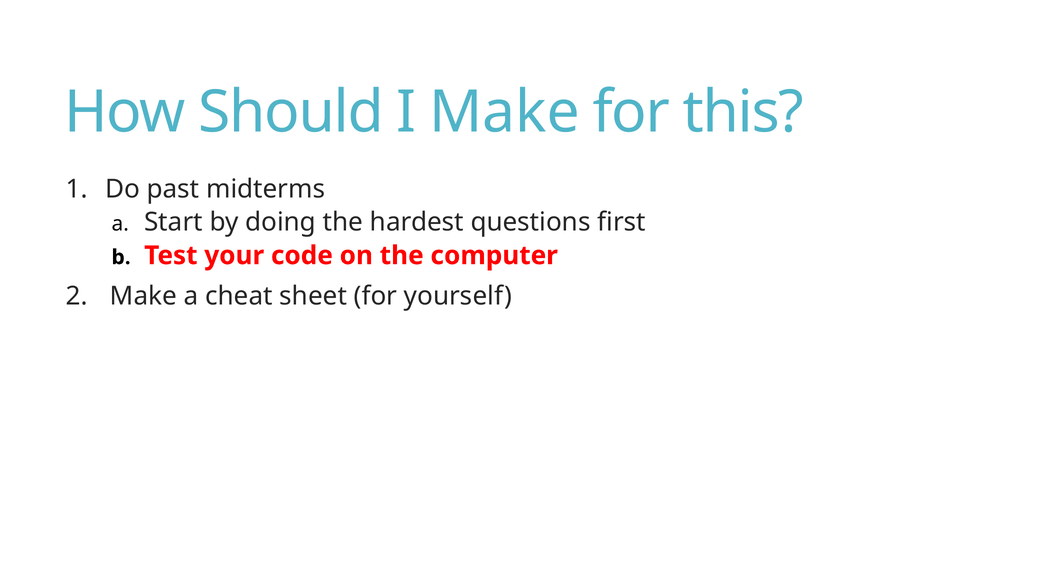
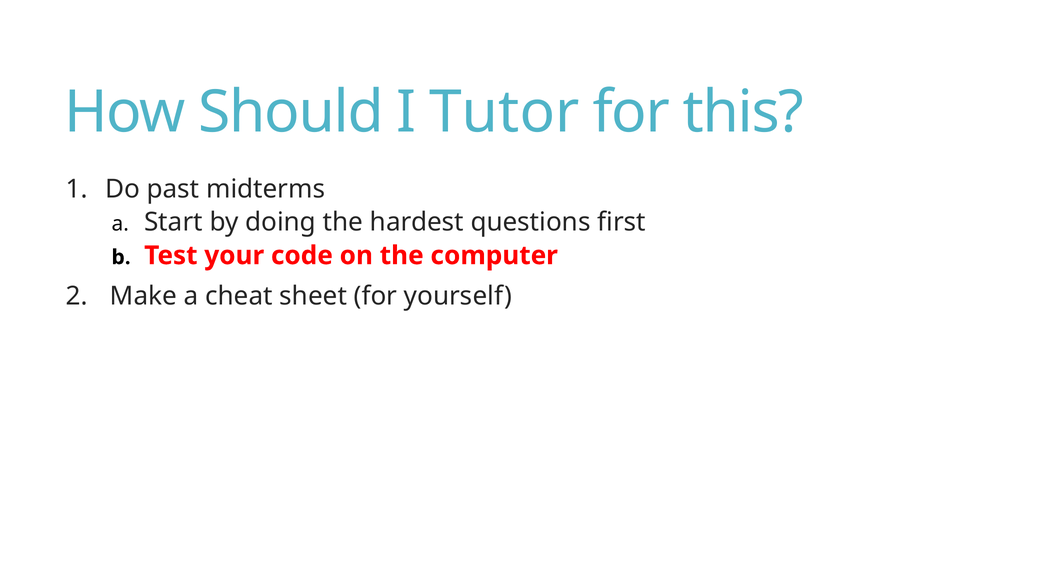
I Make: Make -> Tutor
